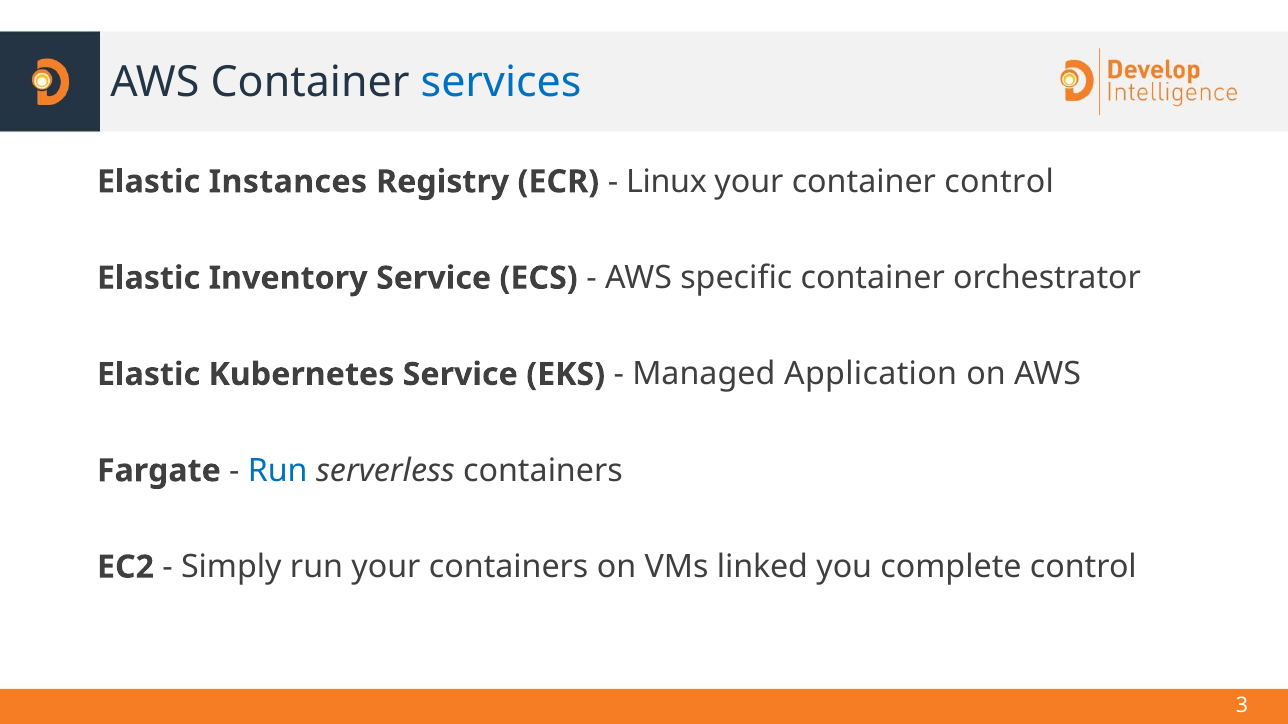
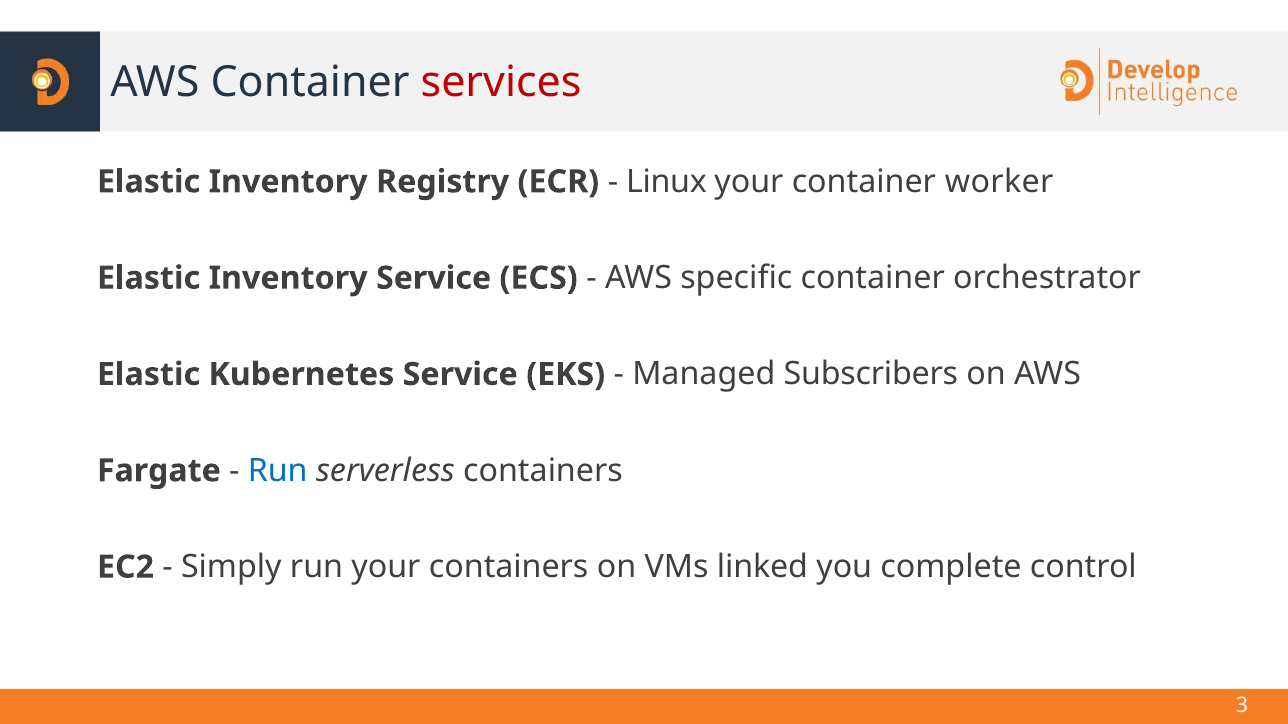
services colour: blue -> red
Instances at (288, 182): Instances -> Inventory
container control: control -> worker
Application: Application -> Subscribers
